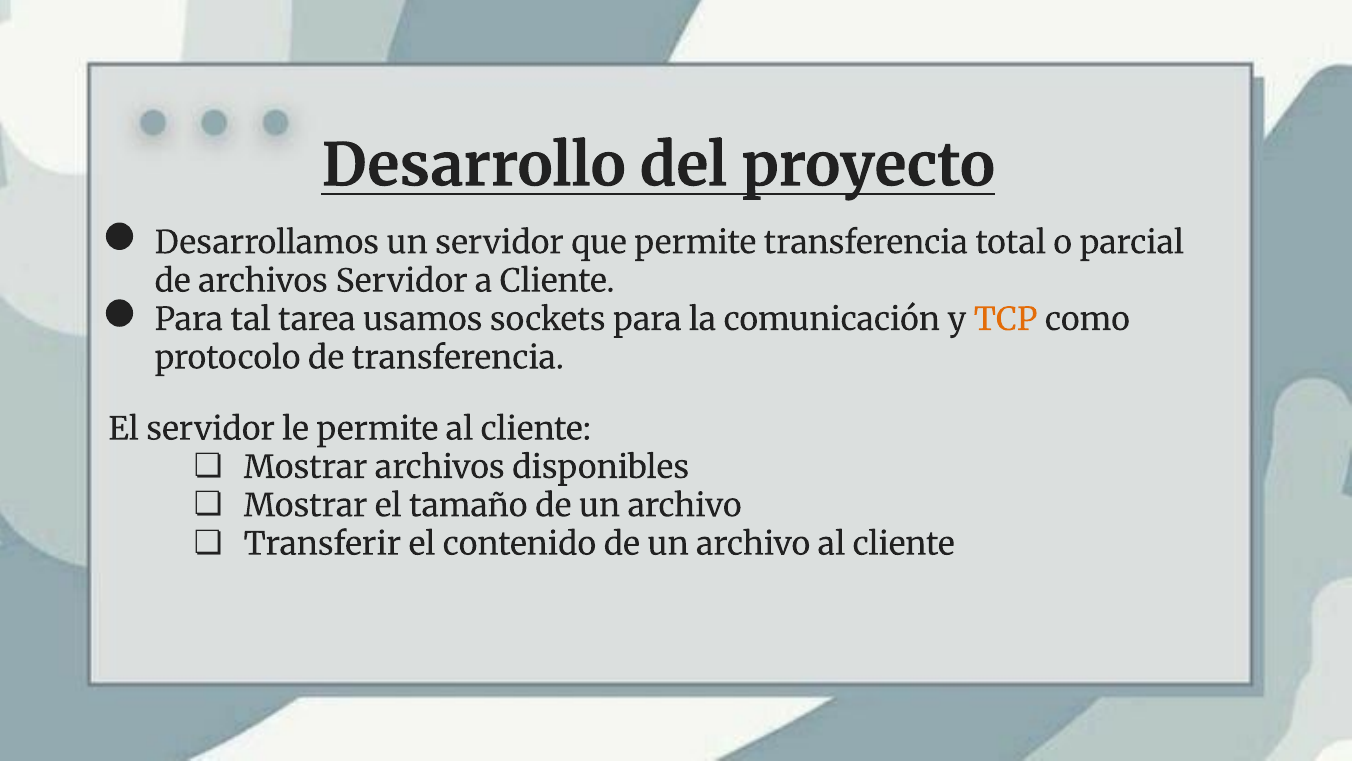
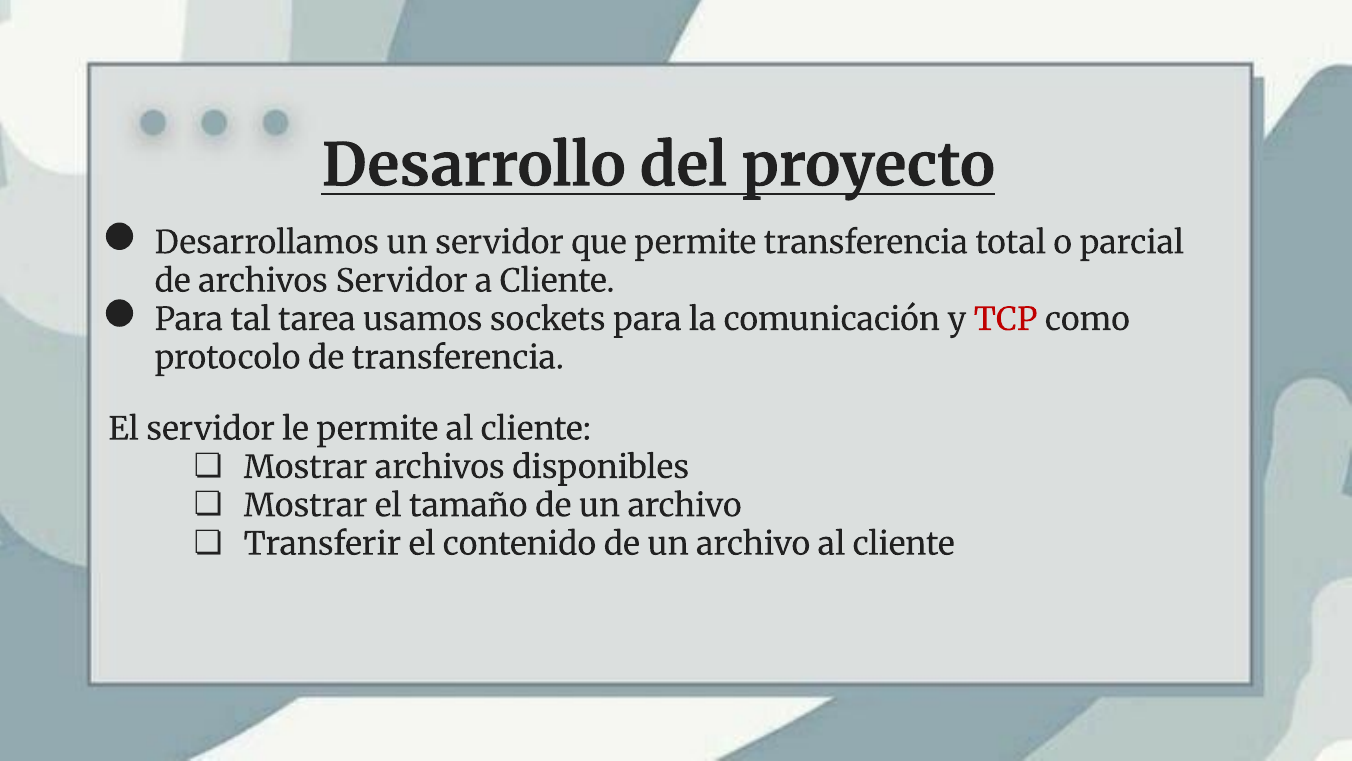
TCP colour: orange -> red
